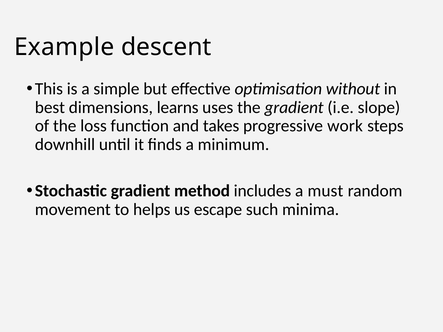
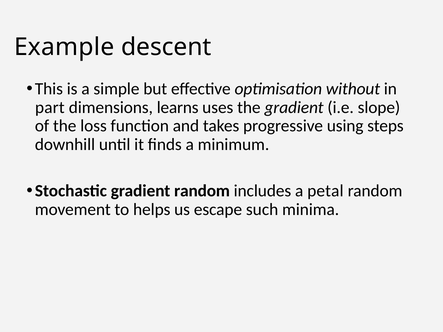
best: best -> part
work: work -> using
gradient method: method -> random
must: must -> petal
